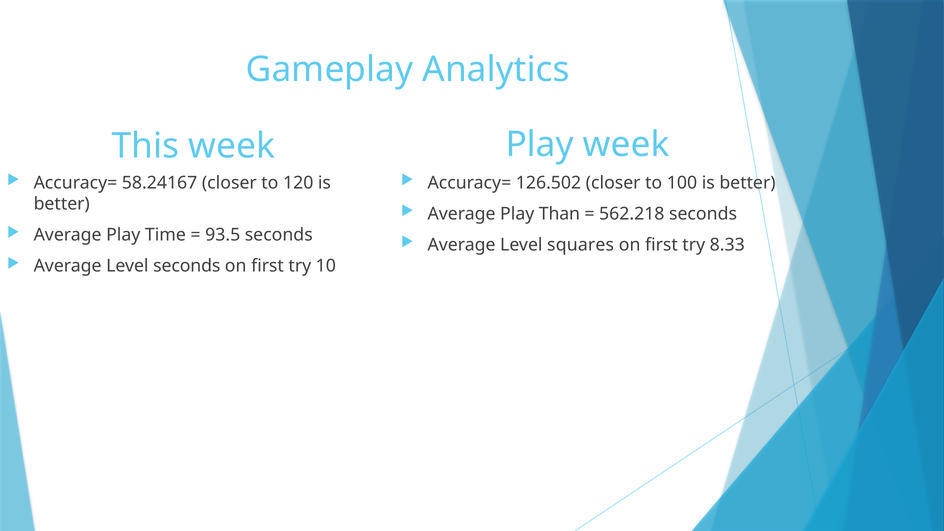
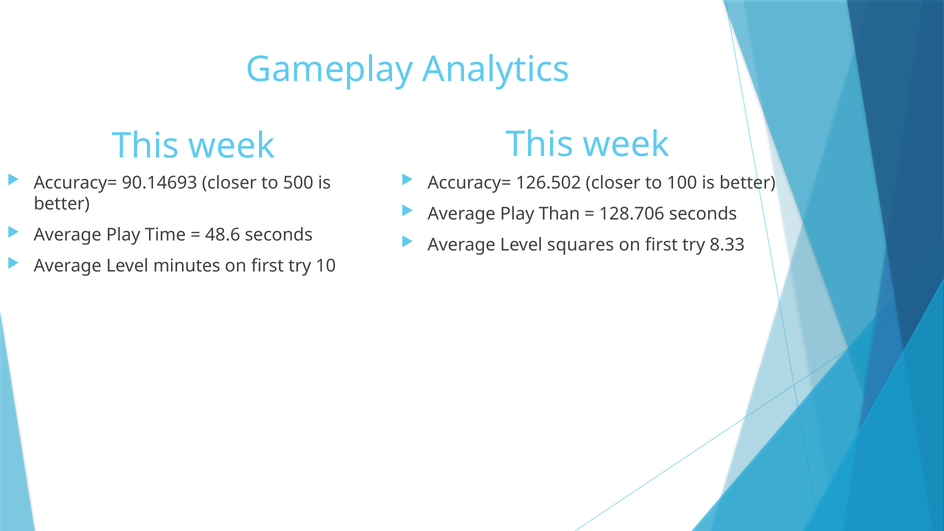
Play at (540, 145): Play -> This
58.24167: 58.24167 -> 90.14693
120: 120 -> 500
562.218: 562.218 -> 128.706
93.5: 93.5 -> 48.6
Level seconds: seconds -> minutes
